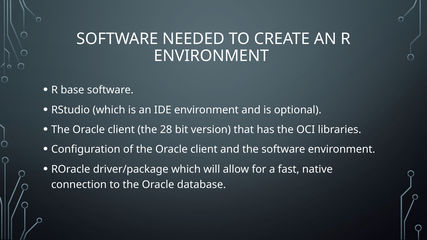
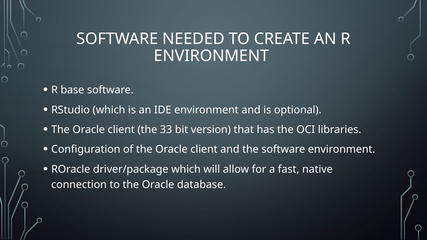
28: 28 -> 33
